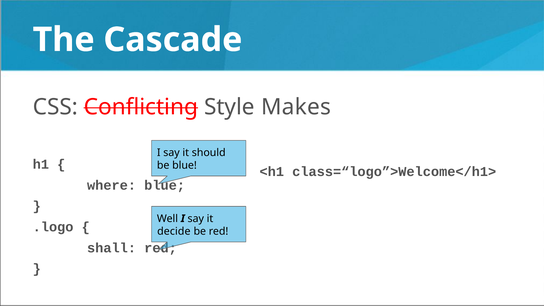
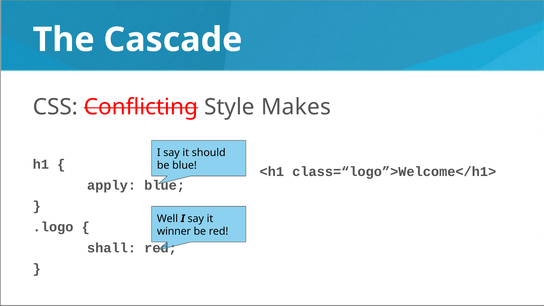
where: where -> apply
decide: decide -> winner
